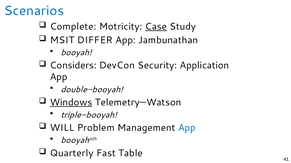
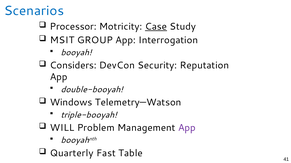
Complete: Complete -> Processor
DIFFER: DIFFER -> GROUP
Jambunathan: Jambunathan -> Interrogation
Application: Application -> Reputation
Windows underline: present -> none
App at (187, 128) colour: blue -> purple
